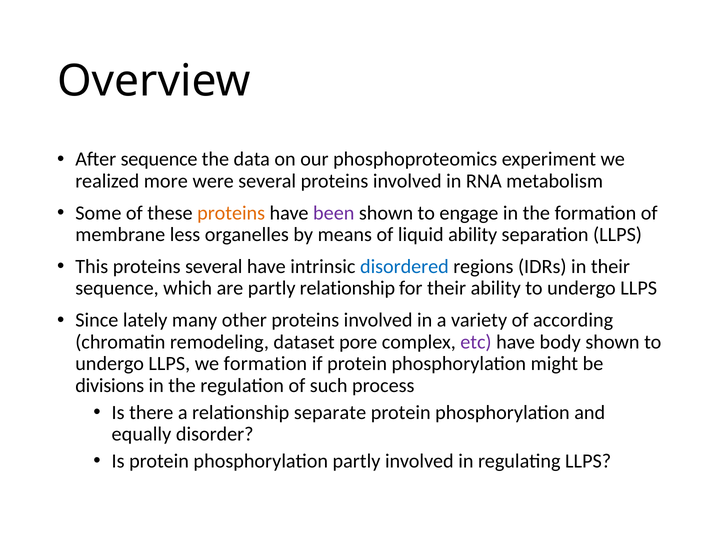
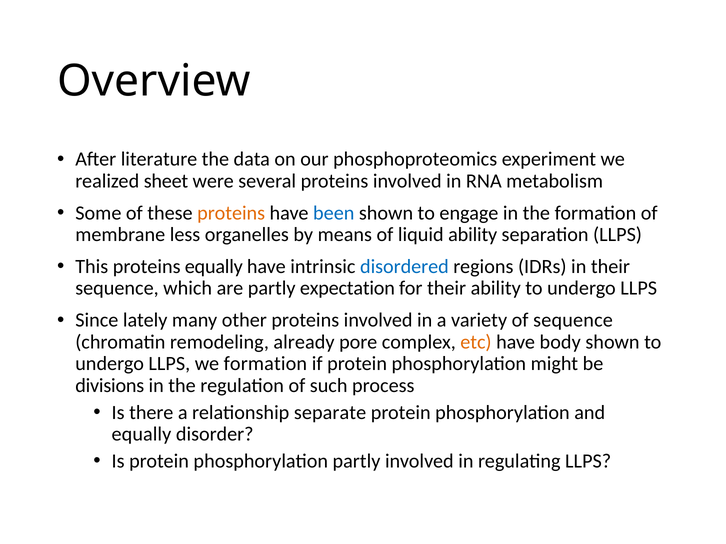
After sequence: sequence -> literature
more: more -> sheet
been colour: purple -> blue
proteins several: several -> equally
partly relationship: relationship -> expectation
of according: according -> sequence
dataset: dataset -> already
etc colour: purple -> orange
